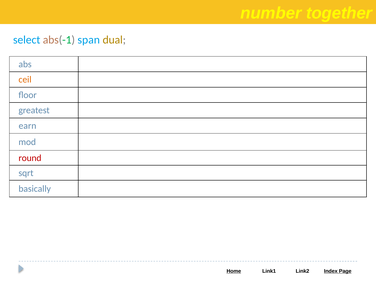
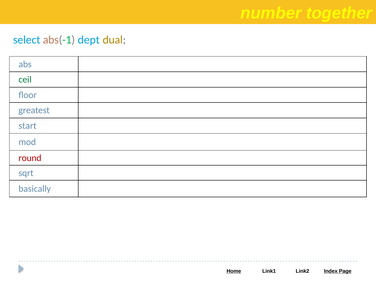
span: span -> dept
ceil colour: orange -> green
earn: earn -> start
